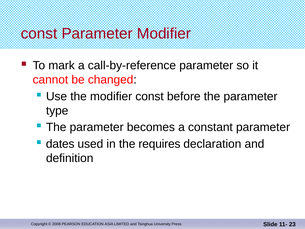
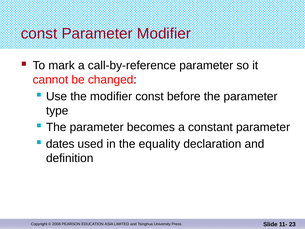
requires: requires -> equality
